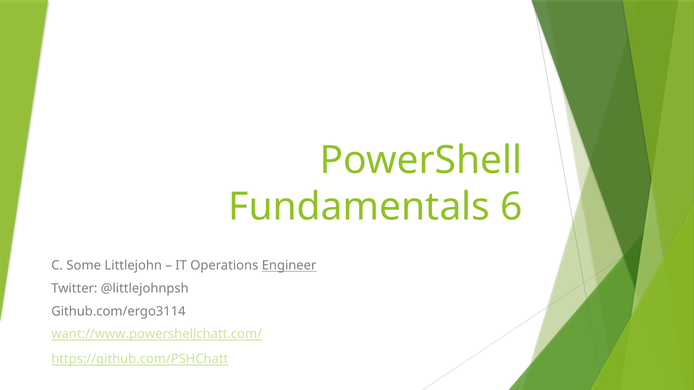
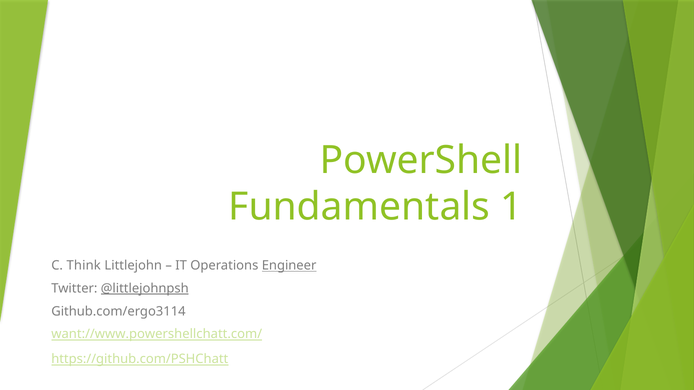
6: 6 -> 1
Some: Some -> Think
@littlejohnpsh underline: none -> present
